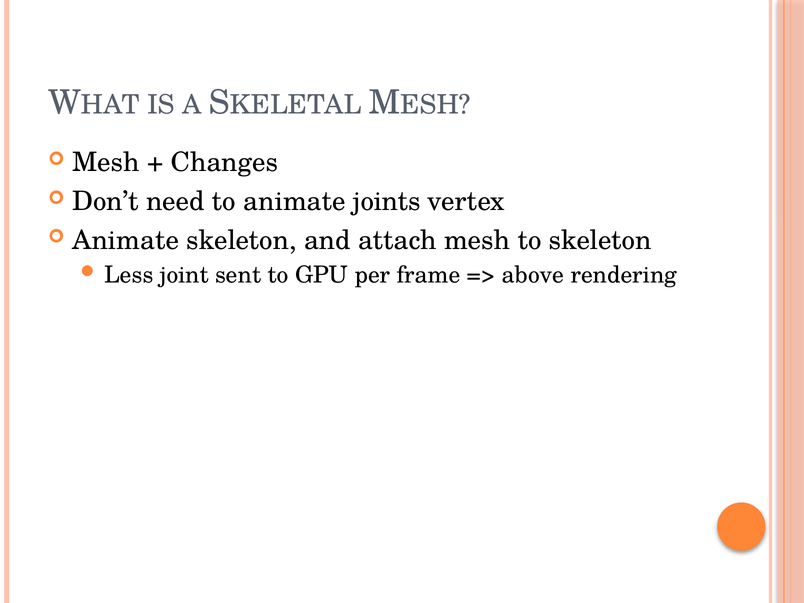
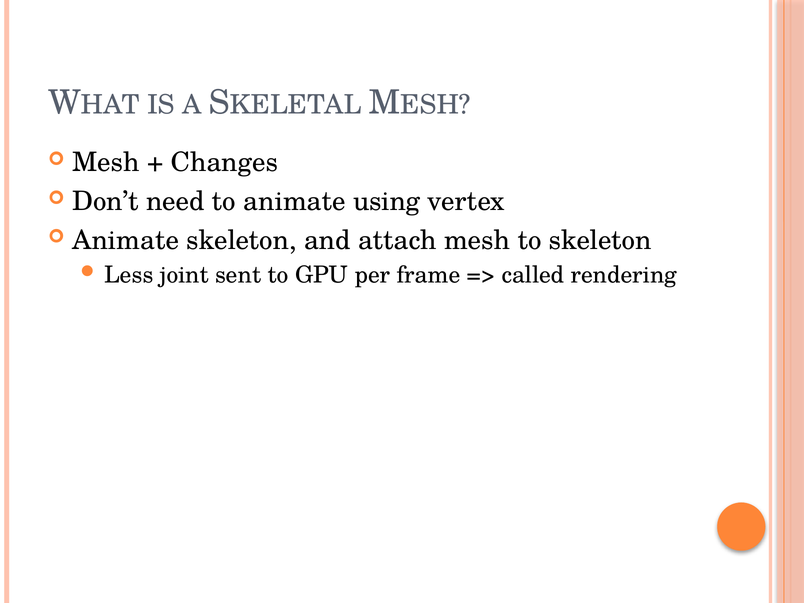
joints: joints -> using
above: above -> called
